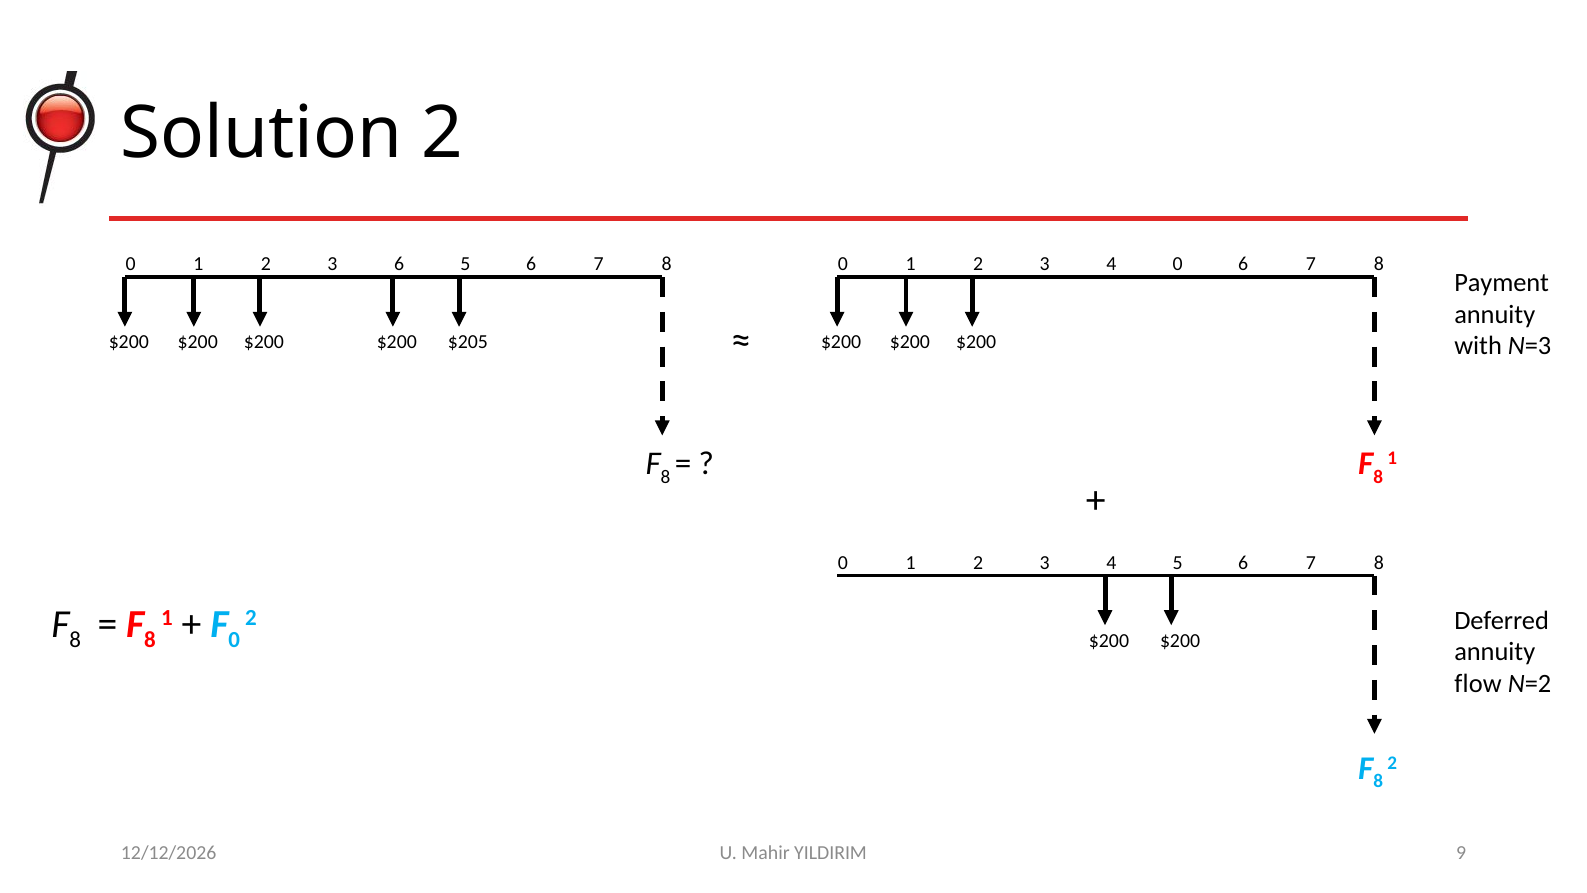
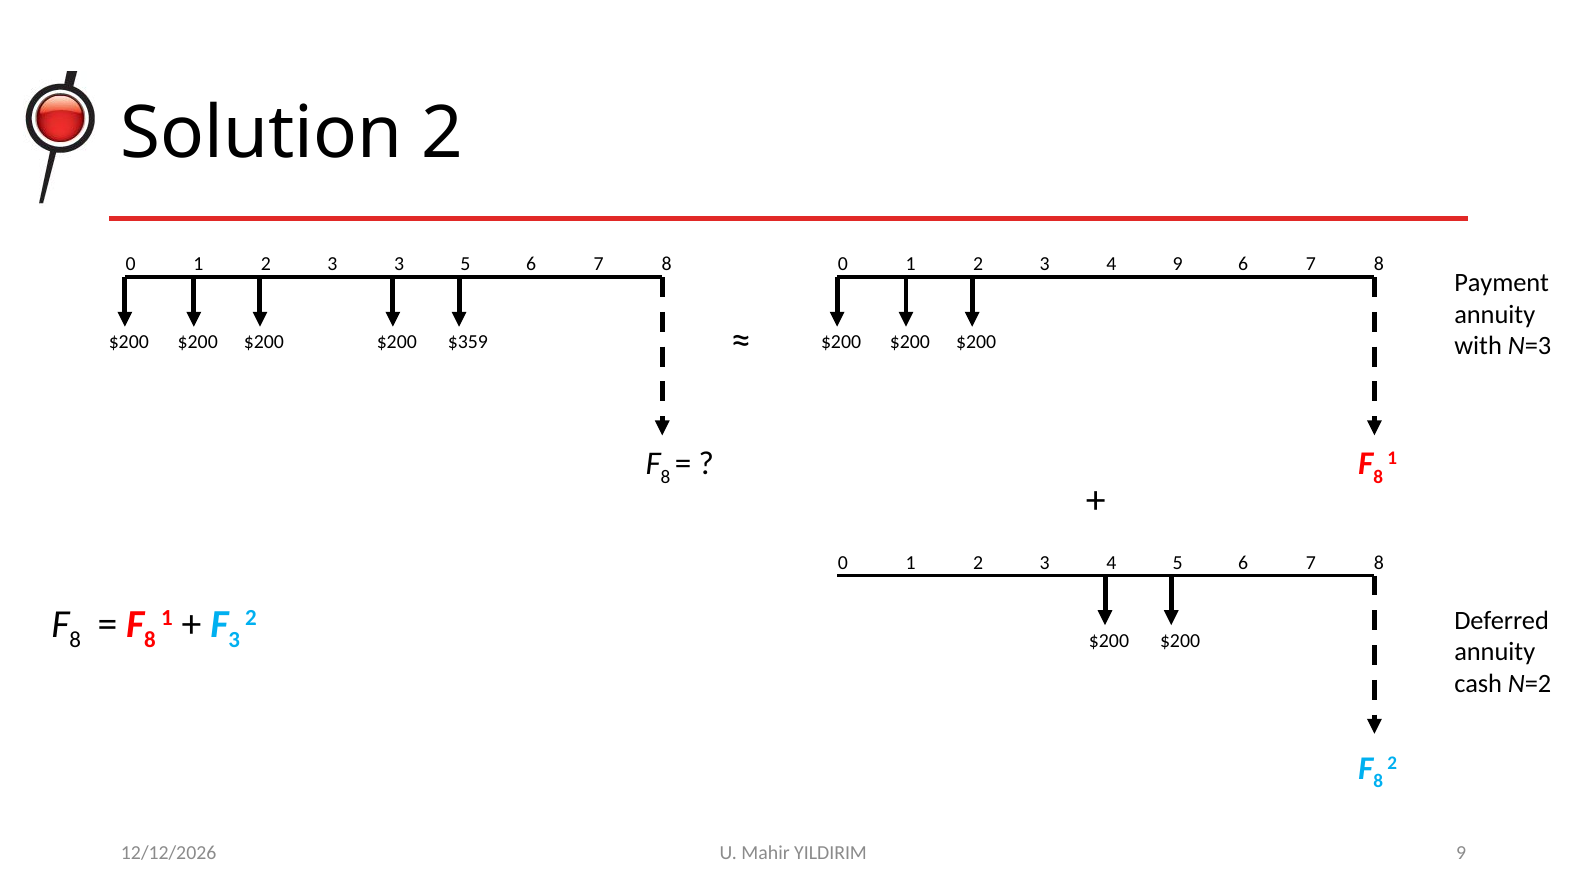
3 6: 6 -> 3
4 0: 0 -> 9
$205: $205 -> $359
0 at (234, 639): 0 -> 3
flow: flow -> cash
